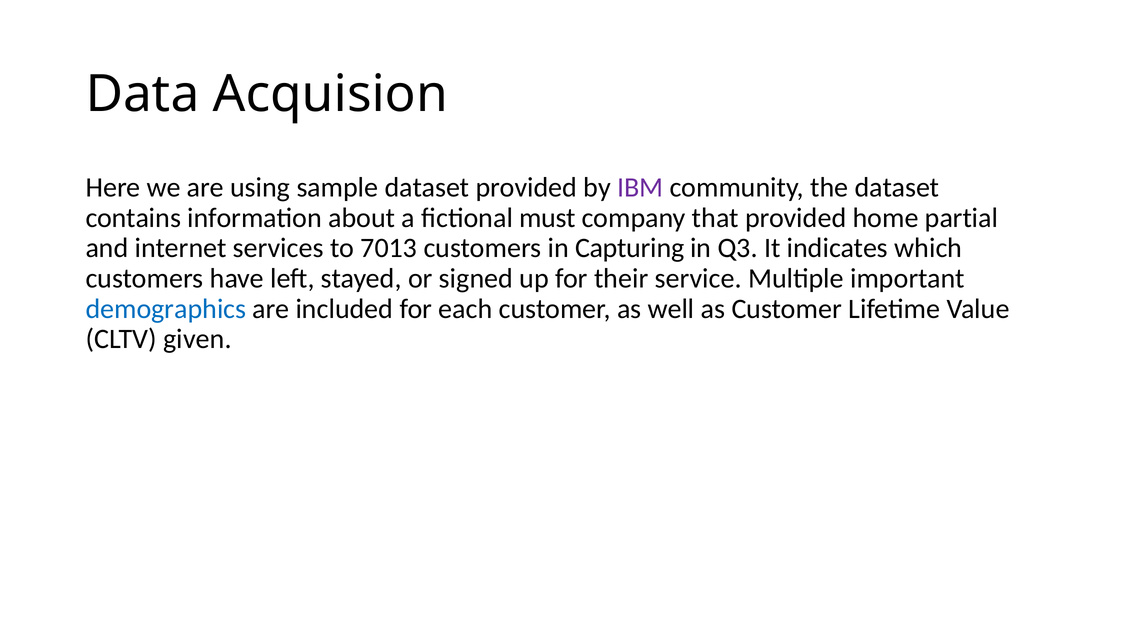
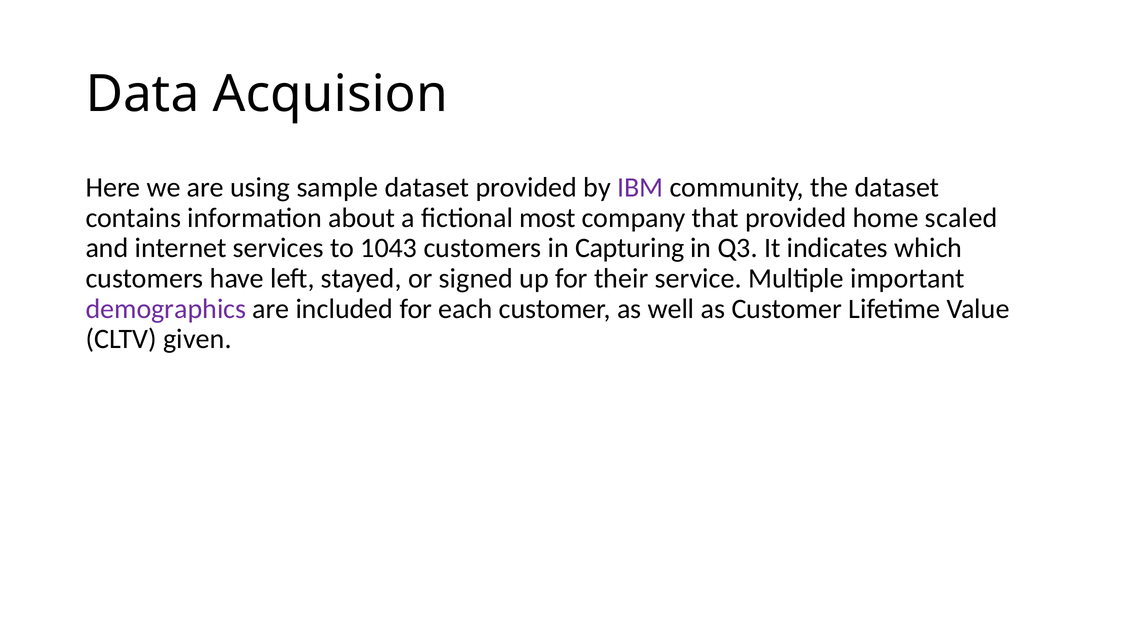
must: must -> most
partial: partial -> scaled
7013: 7013 -> 1043
demographics colour: blue -> purple
